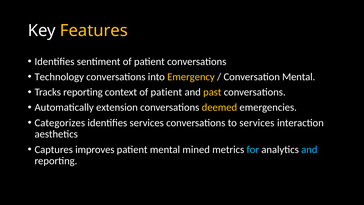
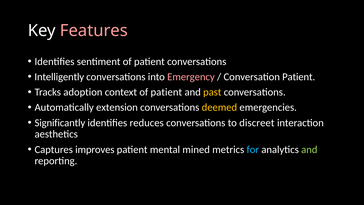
Features colour: yellow -> pink
Technology: Technology -> Intelligently
Emergency colour: yellow -> pink
Conversation Mental: Mental -> Patient
Tracks reporting: reporting -> adoption
Categorizes: Categorizes -> Significantly
identifies services: services -> reduces
to services: services -> discreet
and at (309, 149) colour: light blue -> light green
